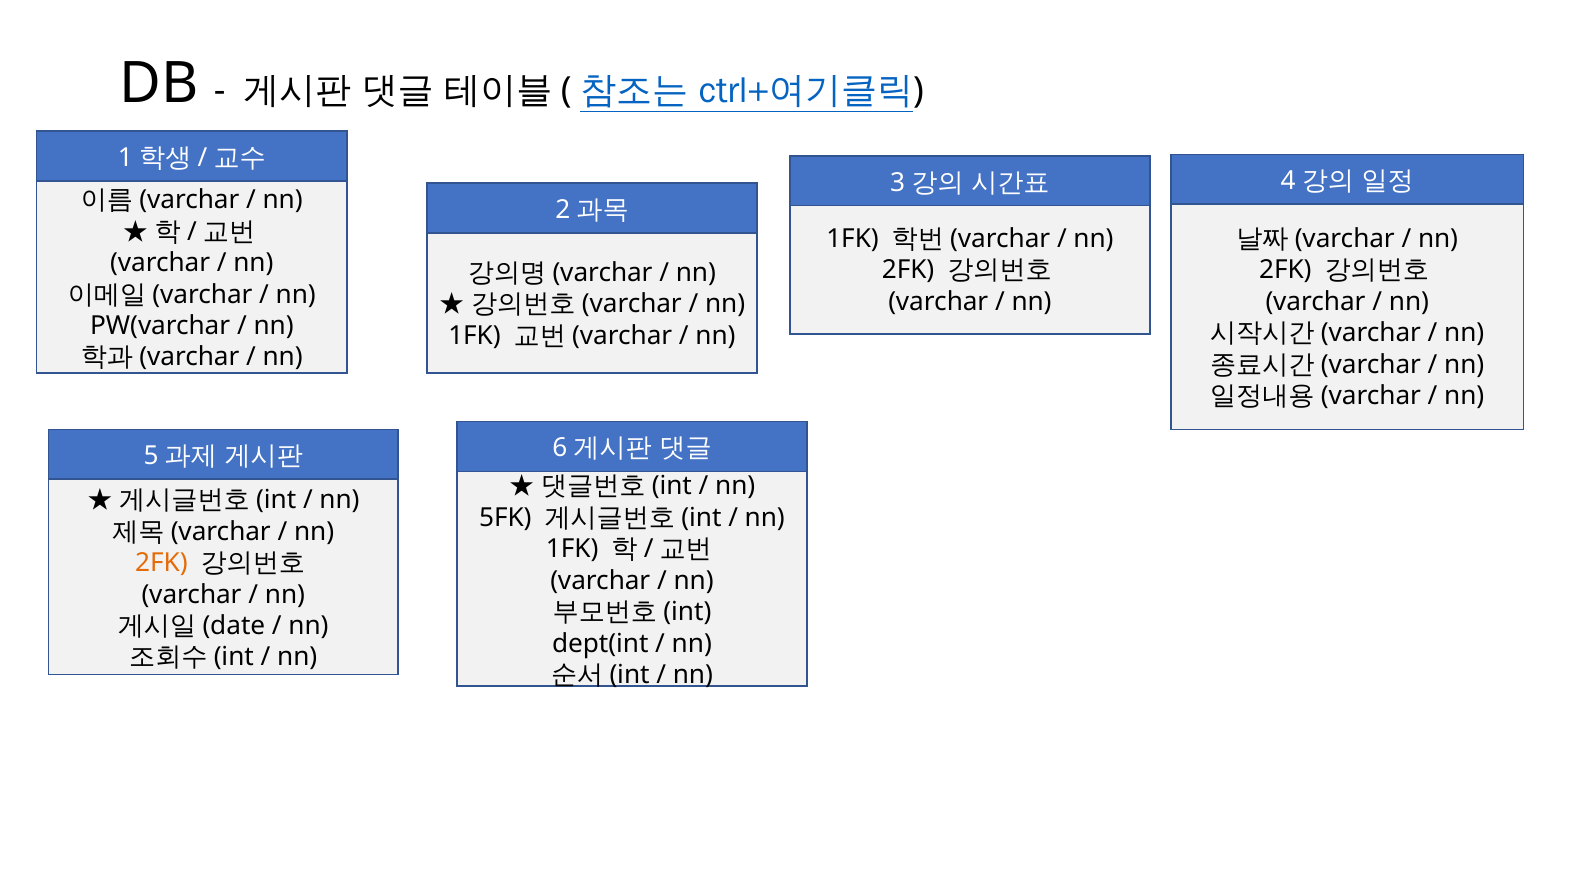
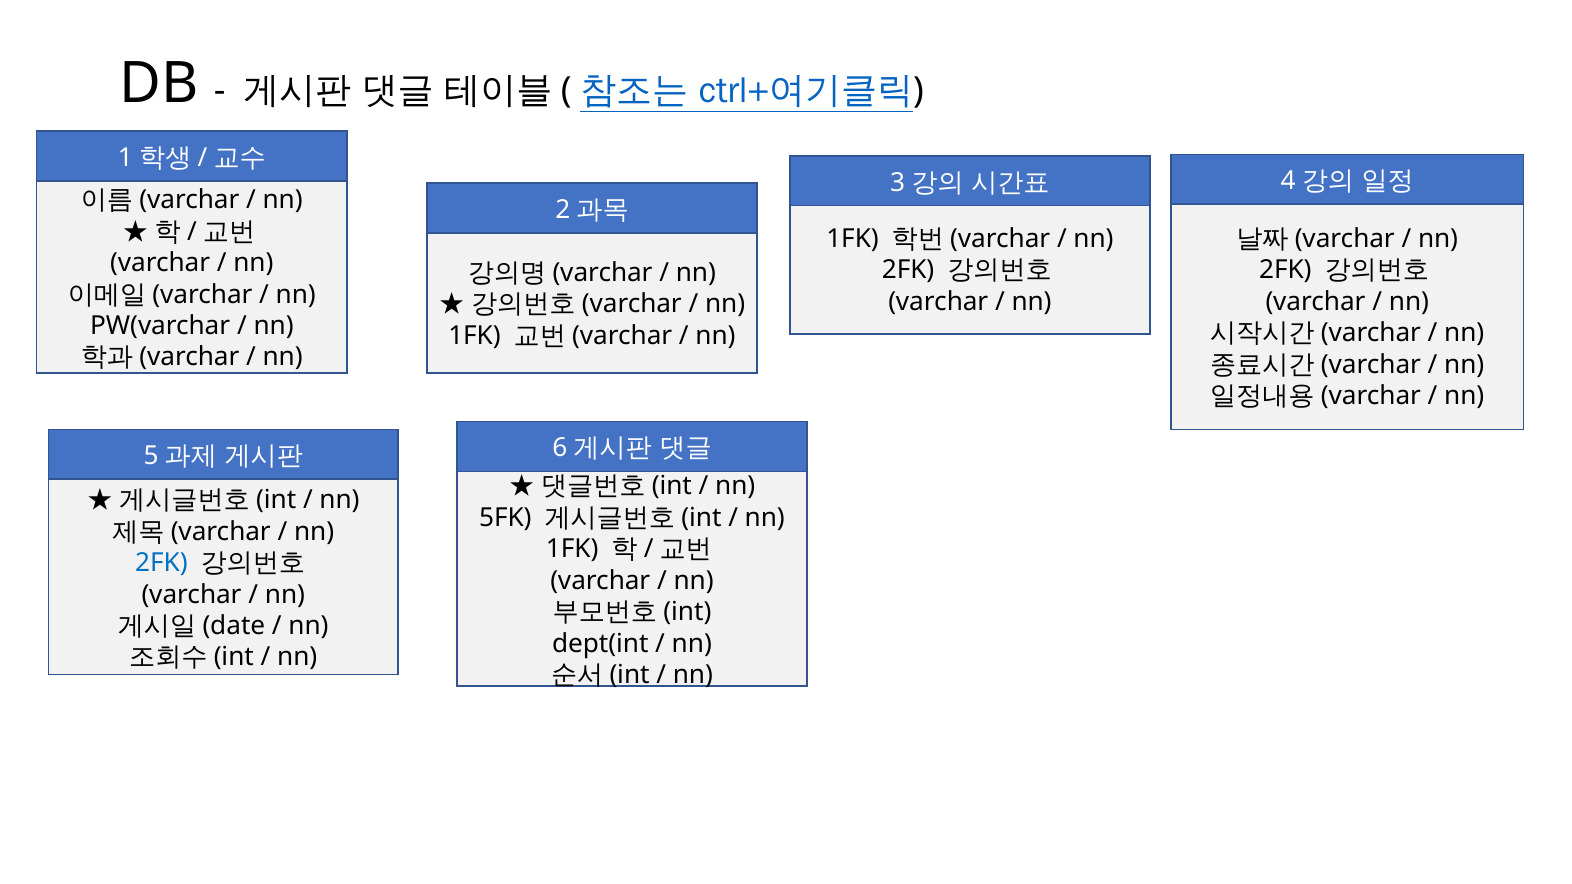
2FK at (161, 563) colour: orange -> blue
